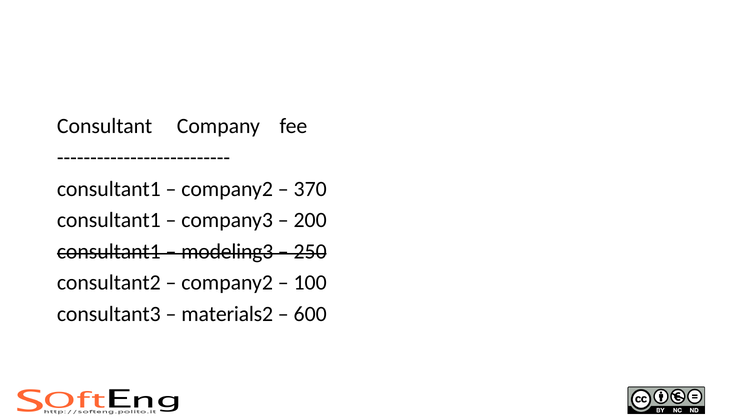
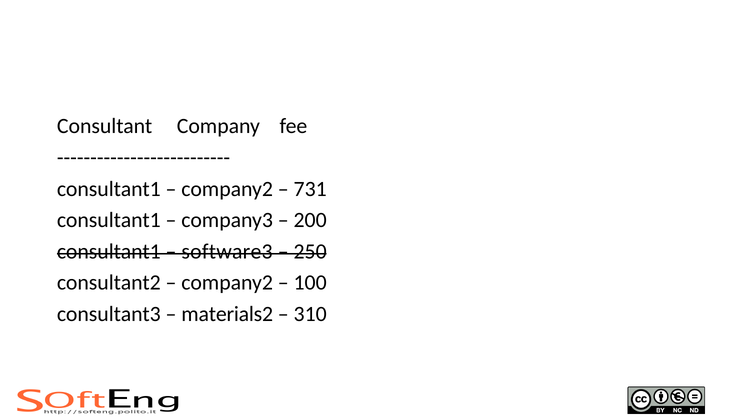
370: 370 -> 731
modeling3: modeling3 -> software3
600: 600 -> 310
